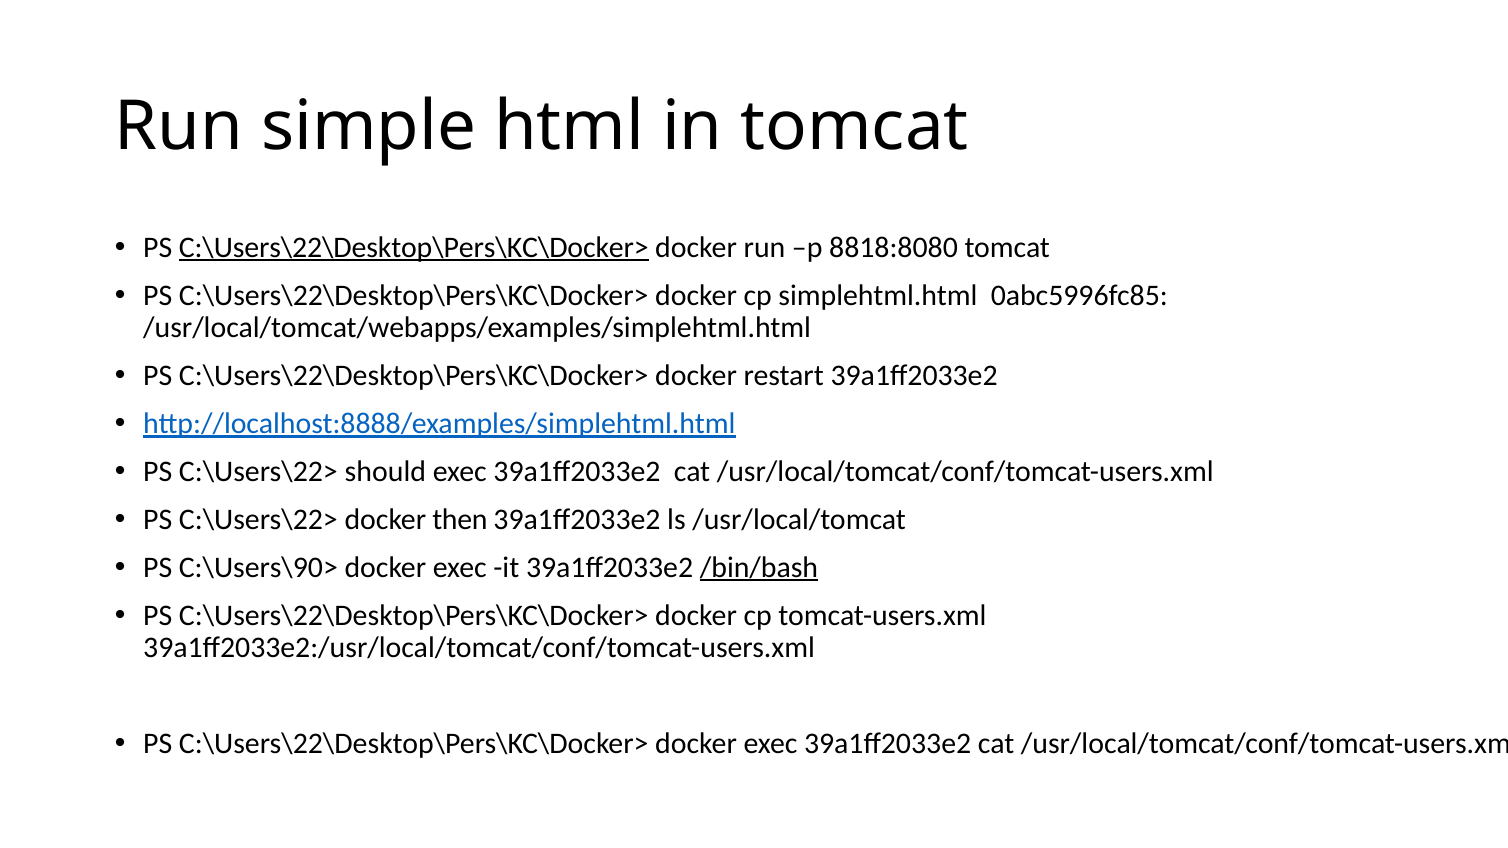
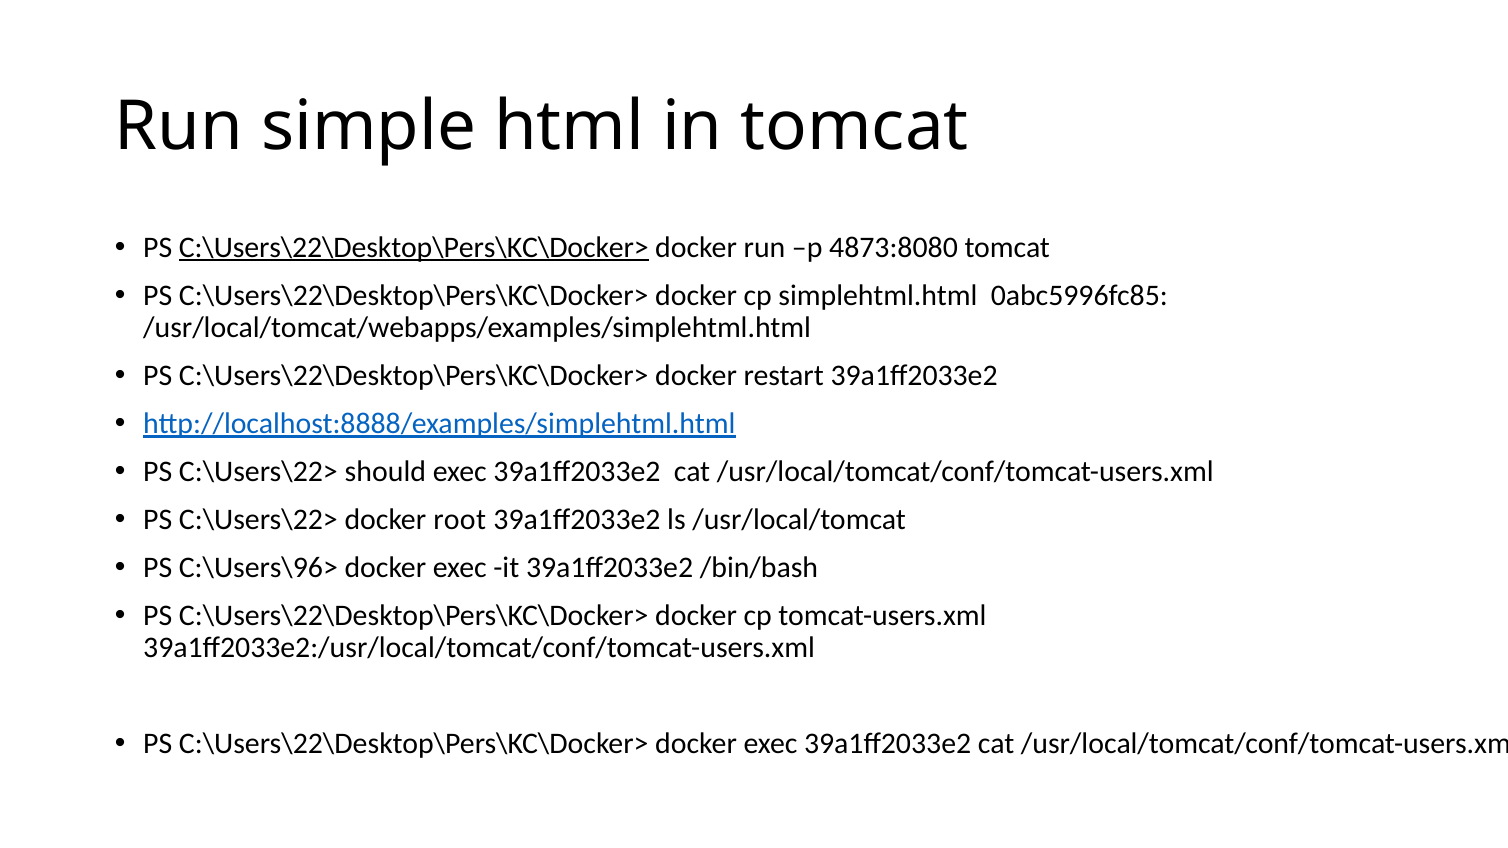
8818:8080: 8818:8080 -> 4873:8080
then: then -> root
C:\Users\90>: C:\Users\90> -> C:\Users\96>
/bin/bash underline: present -> none
